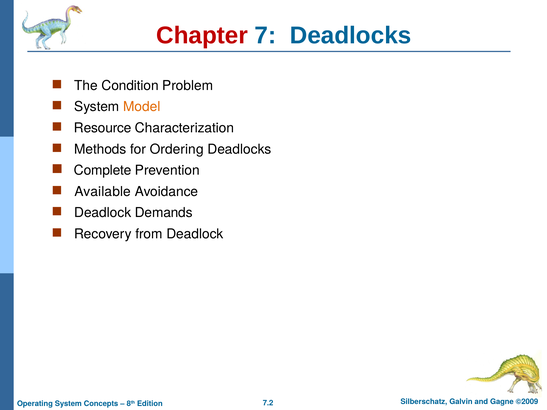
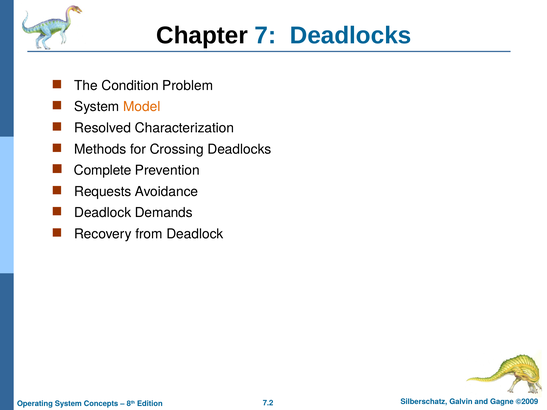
Chapter colour: red -> black
Resource: Resource -> Resolved
Ordering: Ordering -> Crossing
Available: Available -> Requests
